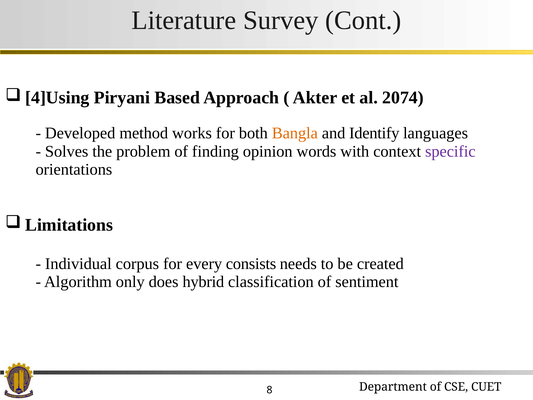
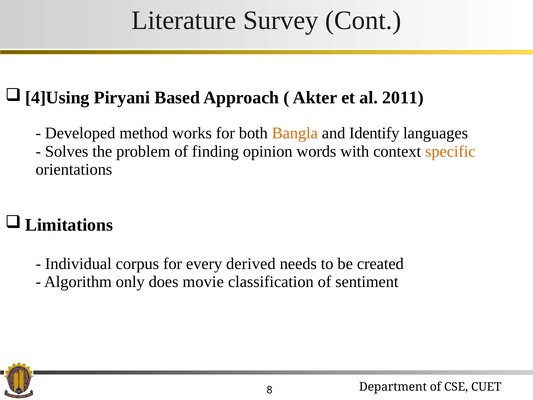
2074: 2074 -> 2011
specific colour: purple -> orange
consists: consists -> derived
hybrid: hybrid -> movie
